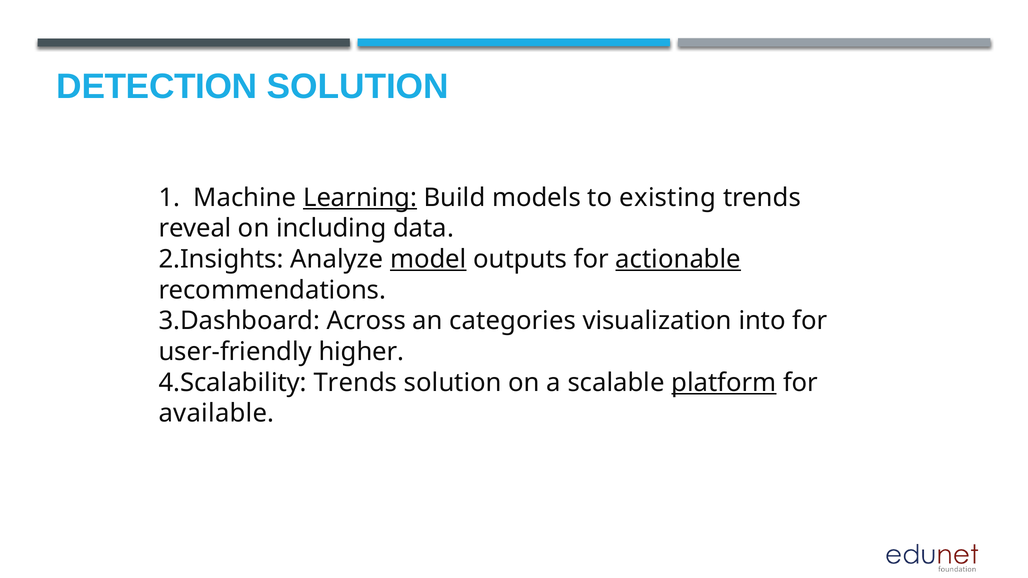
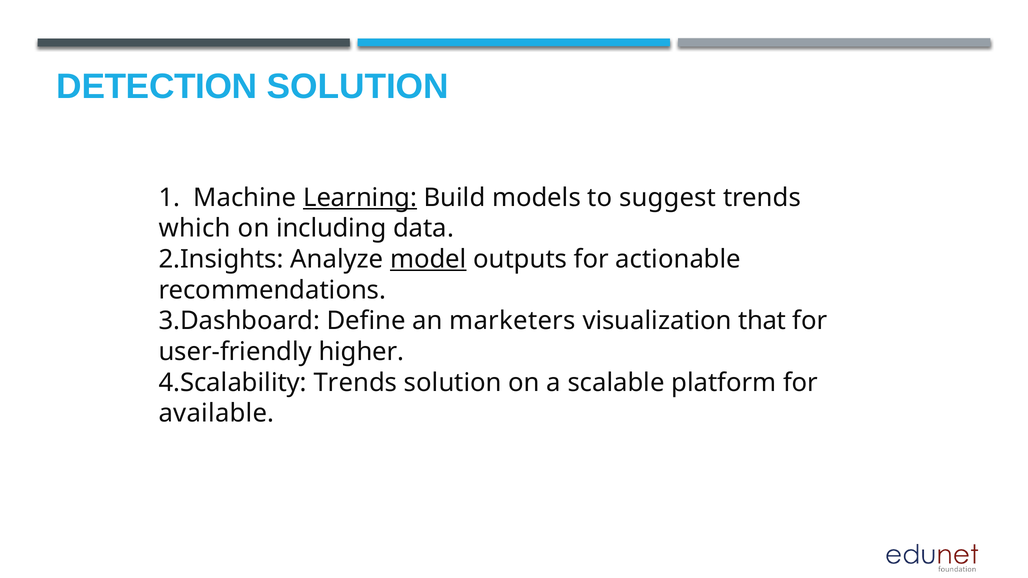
existing: existing -> suggest
reveal: reveal -> which
actionable underline: present -> none
Across: Across -> Define
categories: categories -> marketers
into: into -> that
platform underline: present -> none
